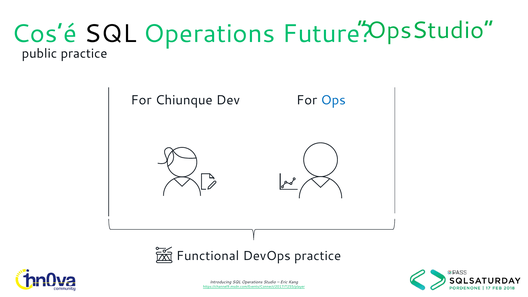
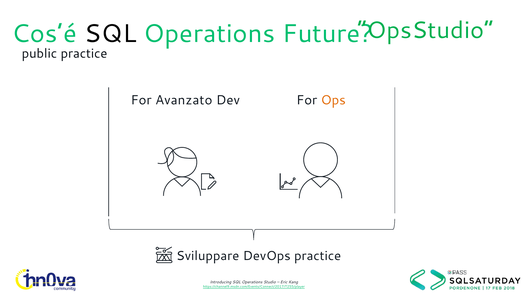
Chiunque: Chiunque -> Avanzato
Ops colour: blue -> orange
Functional: Functional -> Sviluppare
